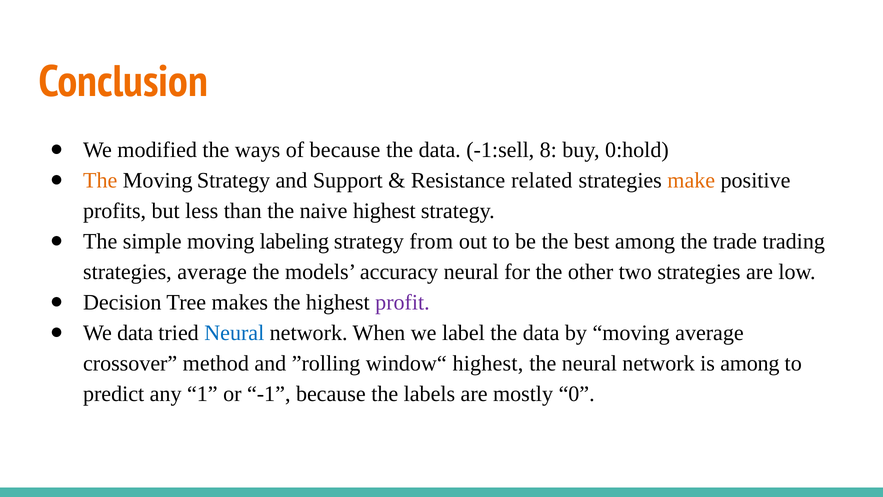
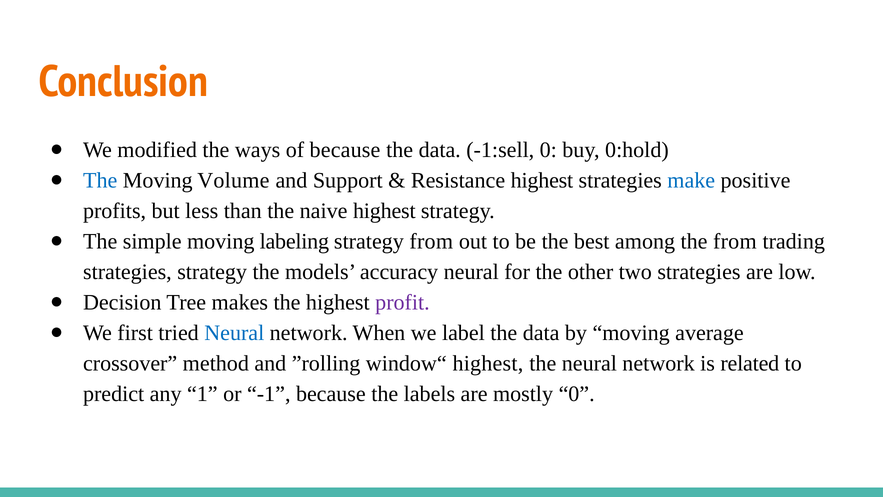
-1:sell 8: 8 -> 0
The at (100, 180) colour: orange -> blue
Moving Strategy: Strategy -> Volume
Resistance related: related -> highest
make colour: orange -> blue
the trade: trade -> from
strategies average: average -> strategy
We data: data -> first
is among: among -> related
